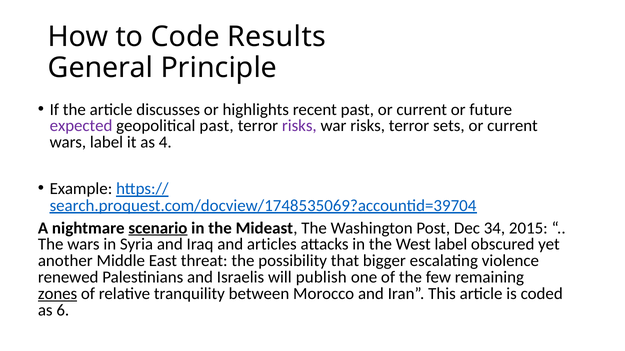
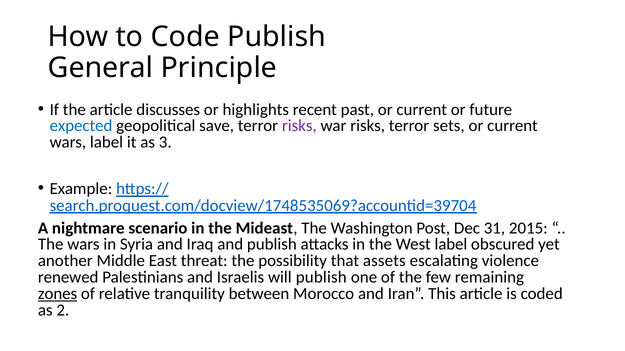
Code Results: Results -> Publish
expected colour: purple -> blue
geopolitical past: past -> save
4: 4 -> 3
scenario underline: present -> none
34: 34 -> 31
and articles: articles -> publish
bigger: bigger -> assets
6: 6 -> 2
